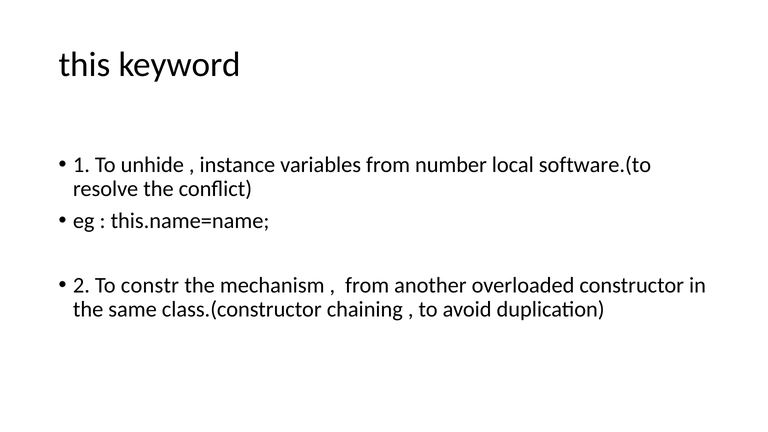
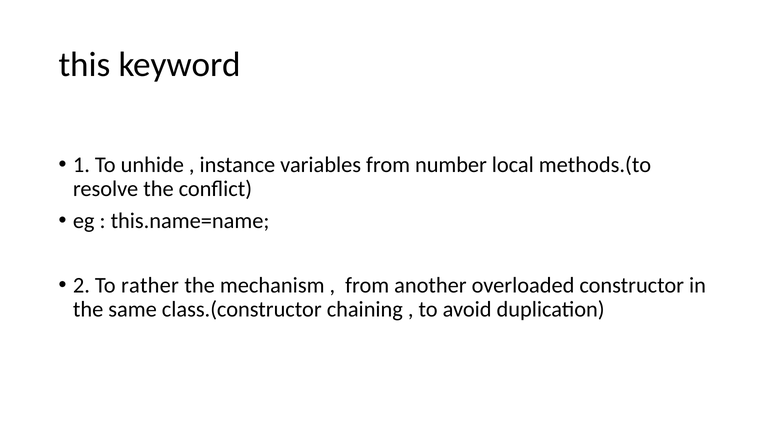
software.(to: software.(to -> methods.(to
constr: constr -> rather
